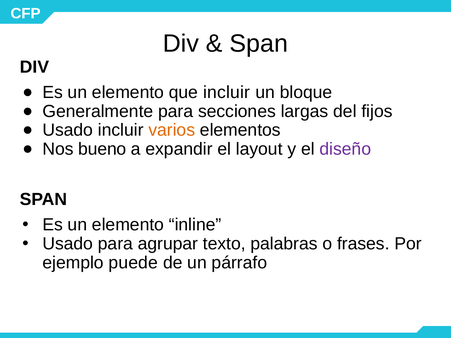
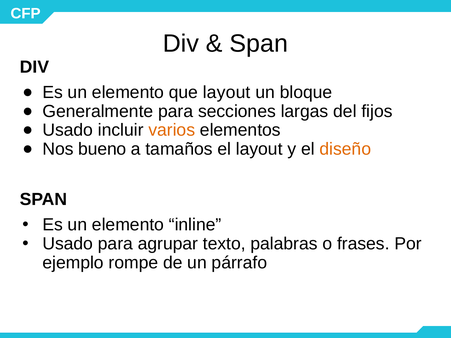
que incluir: incluir -> layout
expandir: expandir -> tamaños
diseño colour: purple -> orange
puede: puede -> rompe
